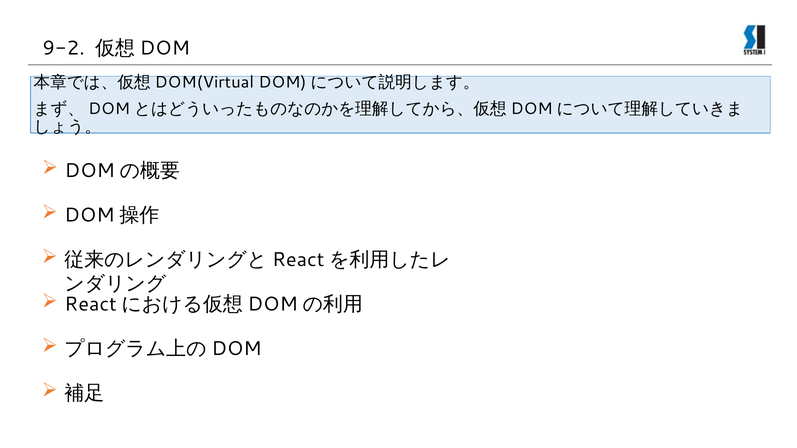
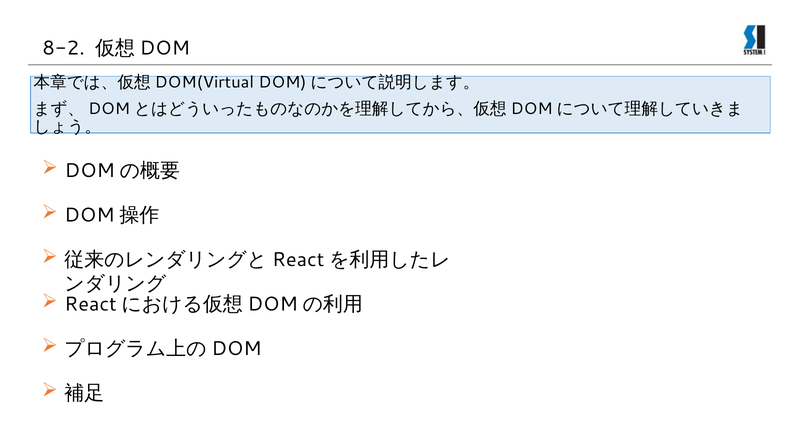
9-2: 9-2 -> 8-2
